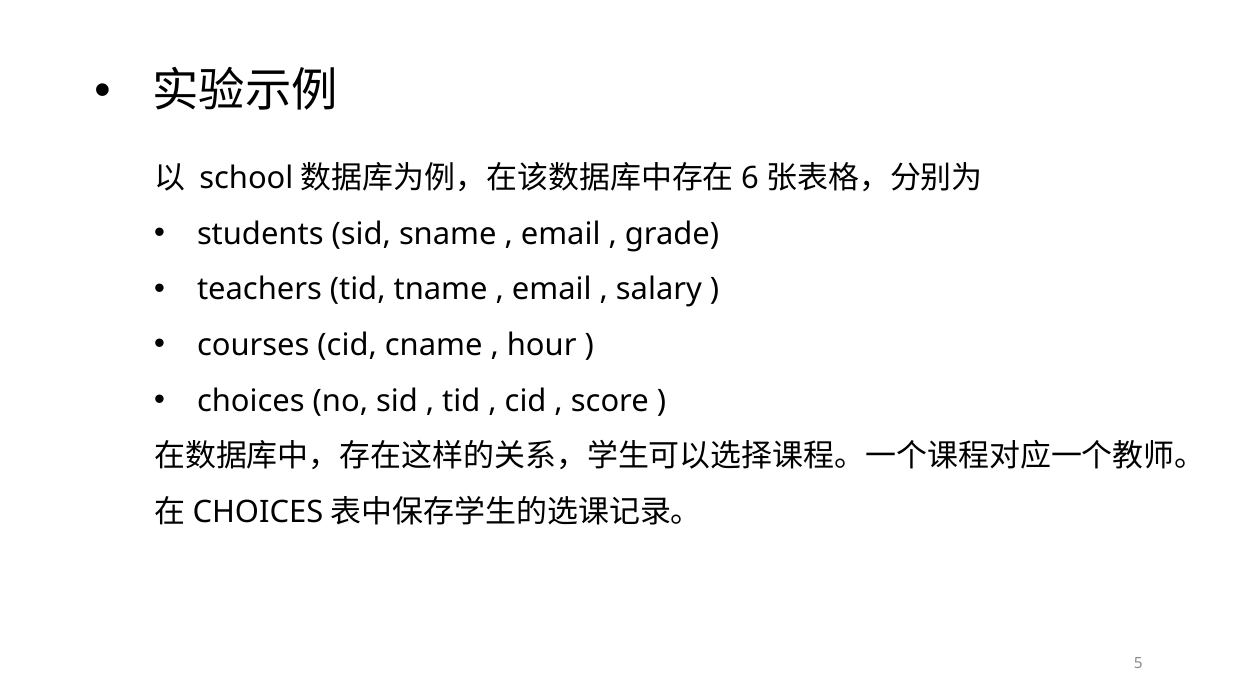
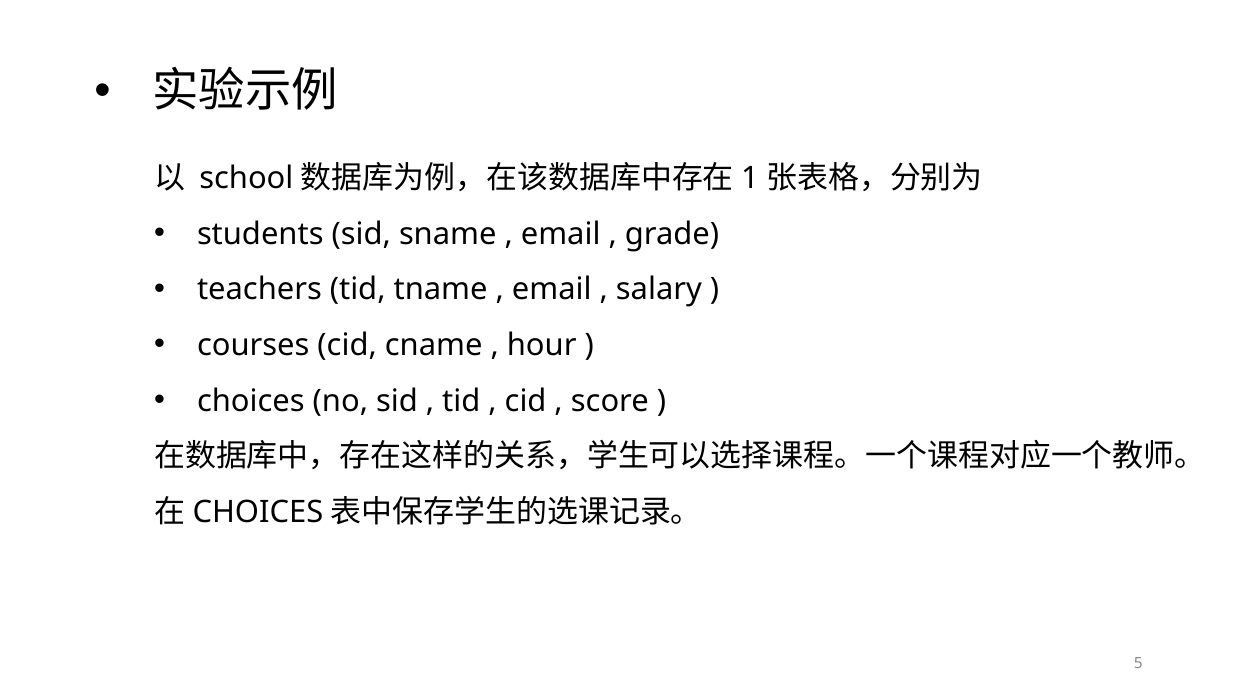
6: 6 -> 1
